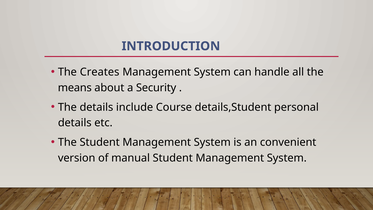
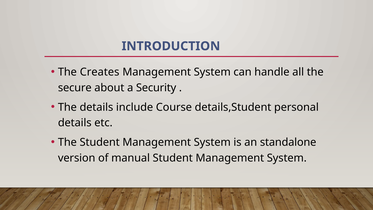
means: means -> secure
convenient: convenient -> standalone
